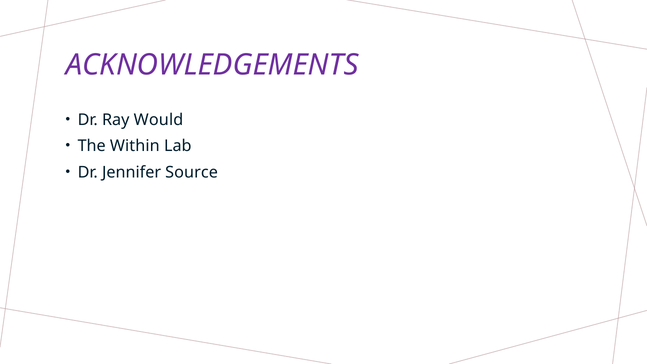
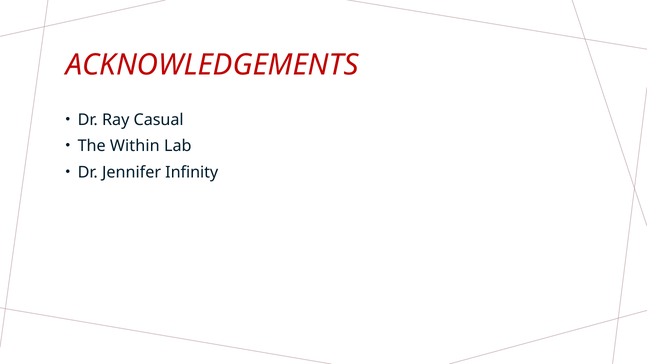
ACKNOWLEDGEMENTS colour: purple -> red
Would: Would -> Casual
Source: Source -> Infinity
